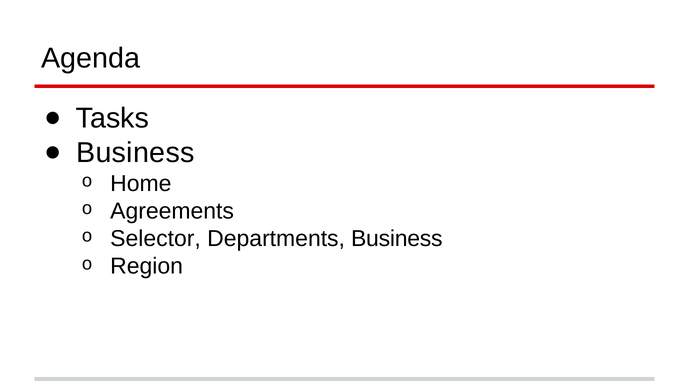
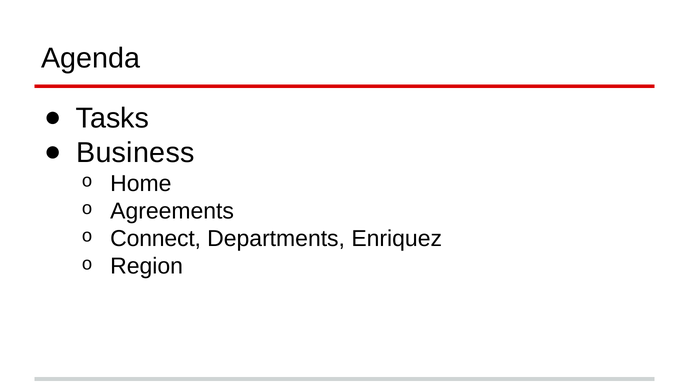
Selector: Selector -> Connect
Departments Business: Business -> Enriquez
